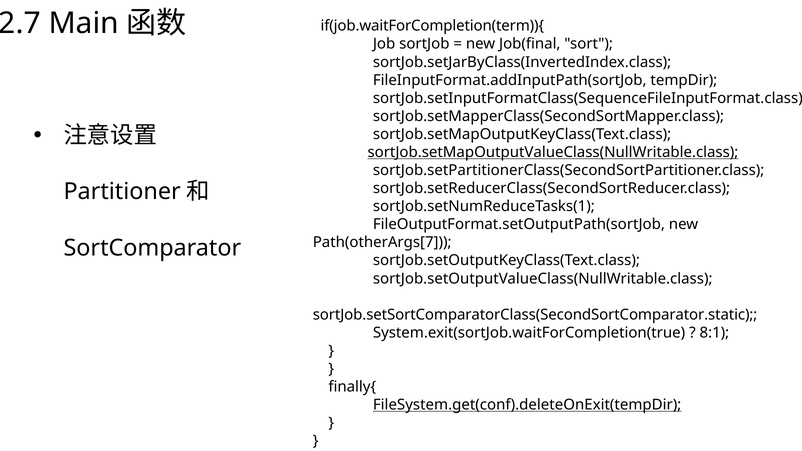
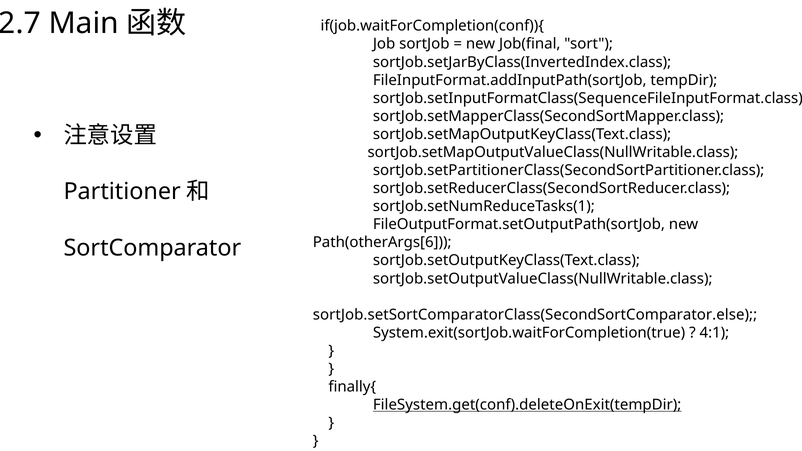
if(job.waitForCompletion(term)){: if(job.waitForCompletion(term)){ -> if(job.waitForCompletion(conf)){
sortJob.setMapOutputValueClass(NullWritable.class underline: present -> none
Path(otherArgs[7: Path(otherArgs[7 -> Path(otherArgs[6
sortJob.setSortComparatorClass(SecondSortComparator.static: sortJob.setSortComparatorClass(SecondSortComparator.static -> sortJob.setSortComparatorClass(SecondSortComparator.else
8:1: 8:1 -> 4:1
